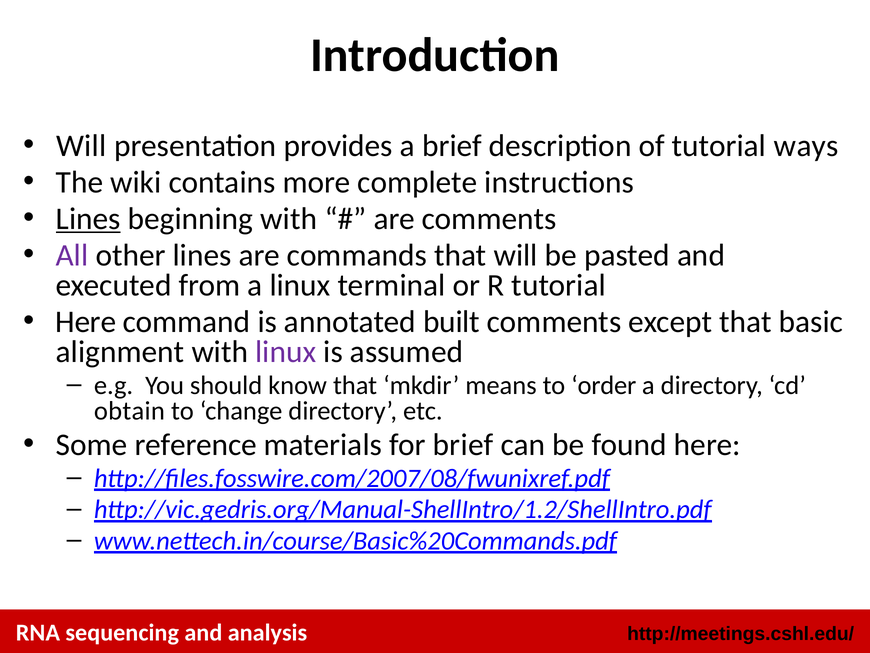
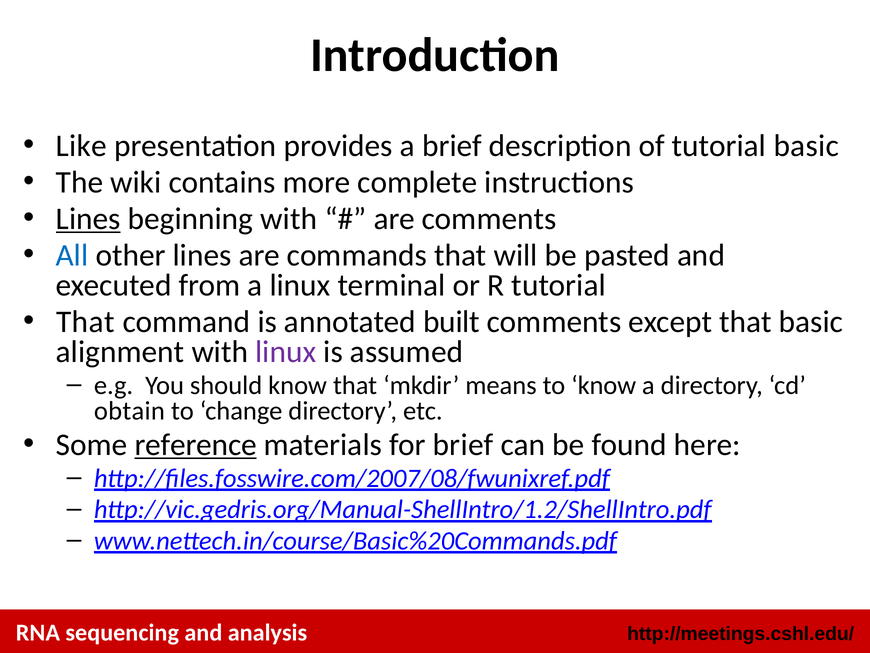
Will at (81, 146): Will -> Like
tutorial ways: ways -> basic
All colour: purple -> blue
Here at (86, 322): Here -> That
to order: order -> know
reference underline: none -> present
